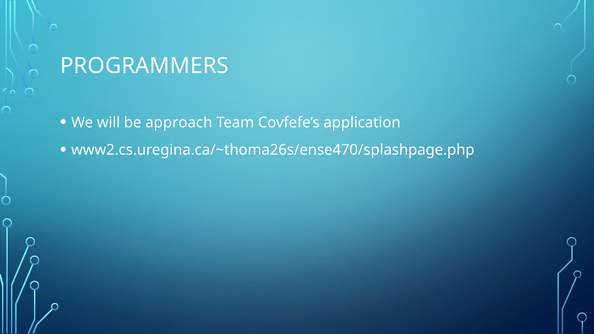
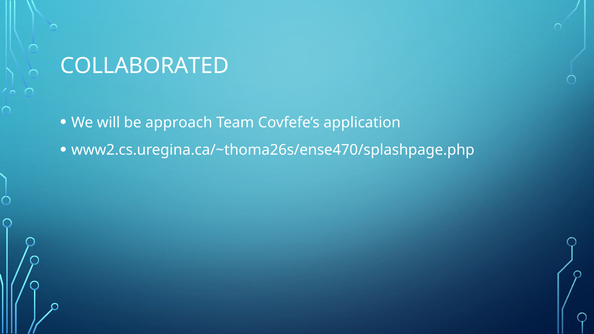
PROGRAMMERS: PROGRAMMERS -> COLLABORATED
